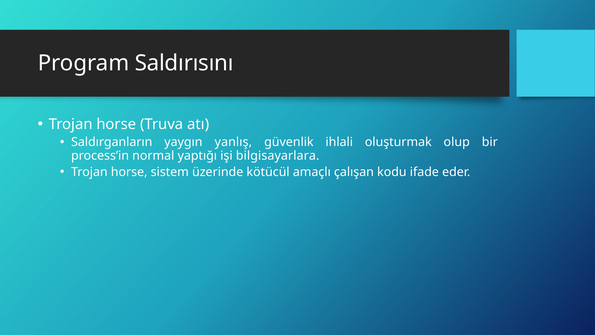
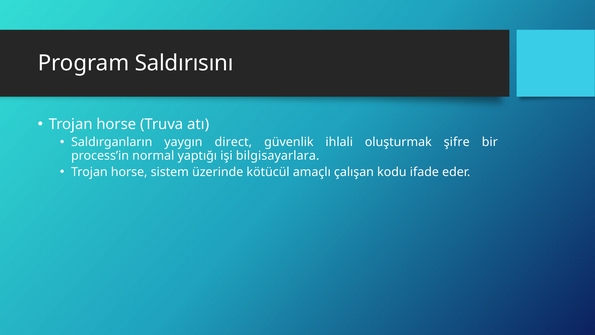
yanlış: yanlış -> direct
olup: olup -> şifre
